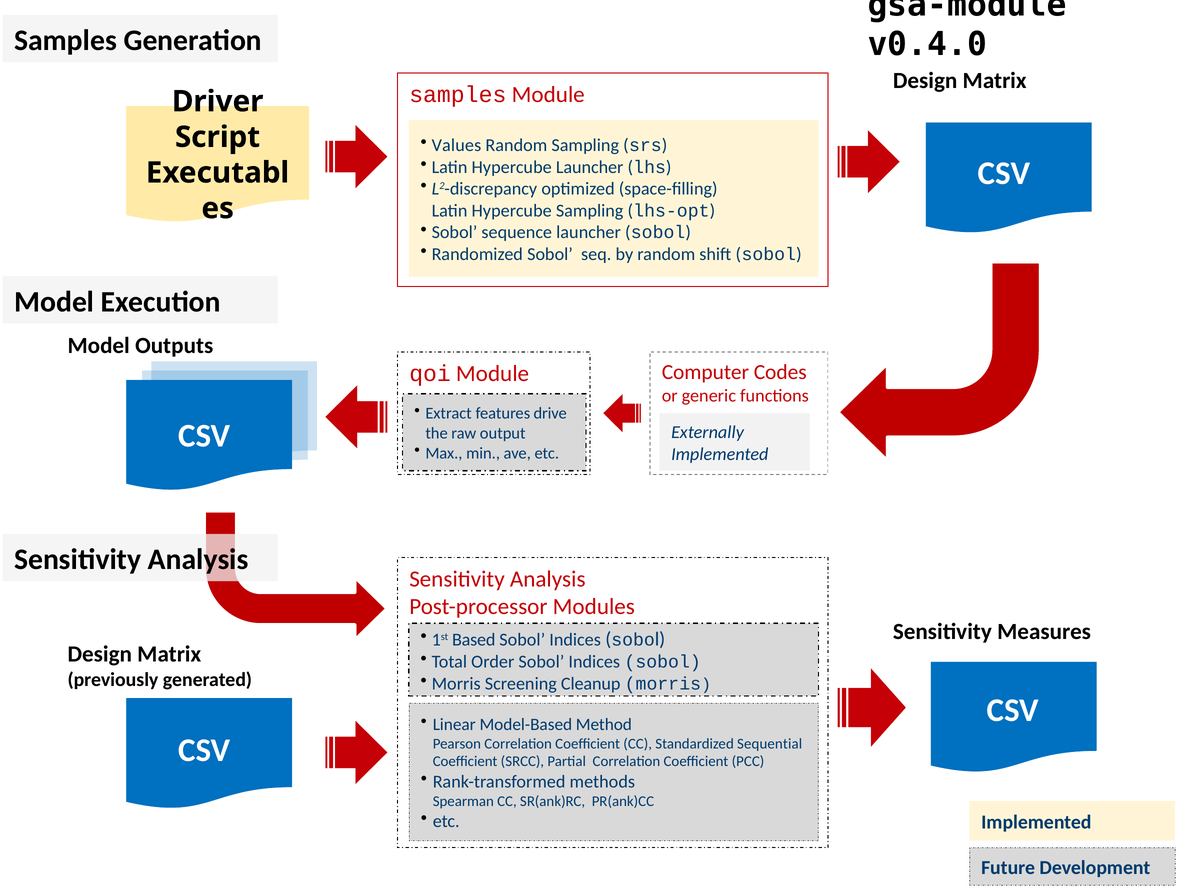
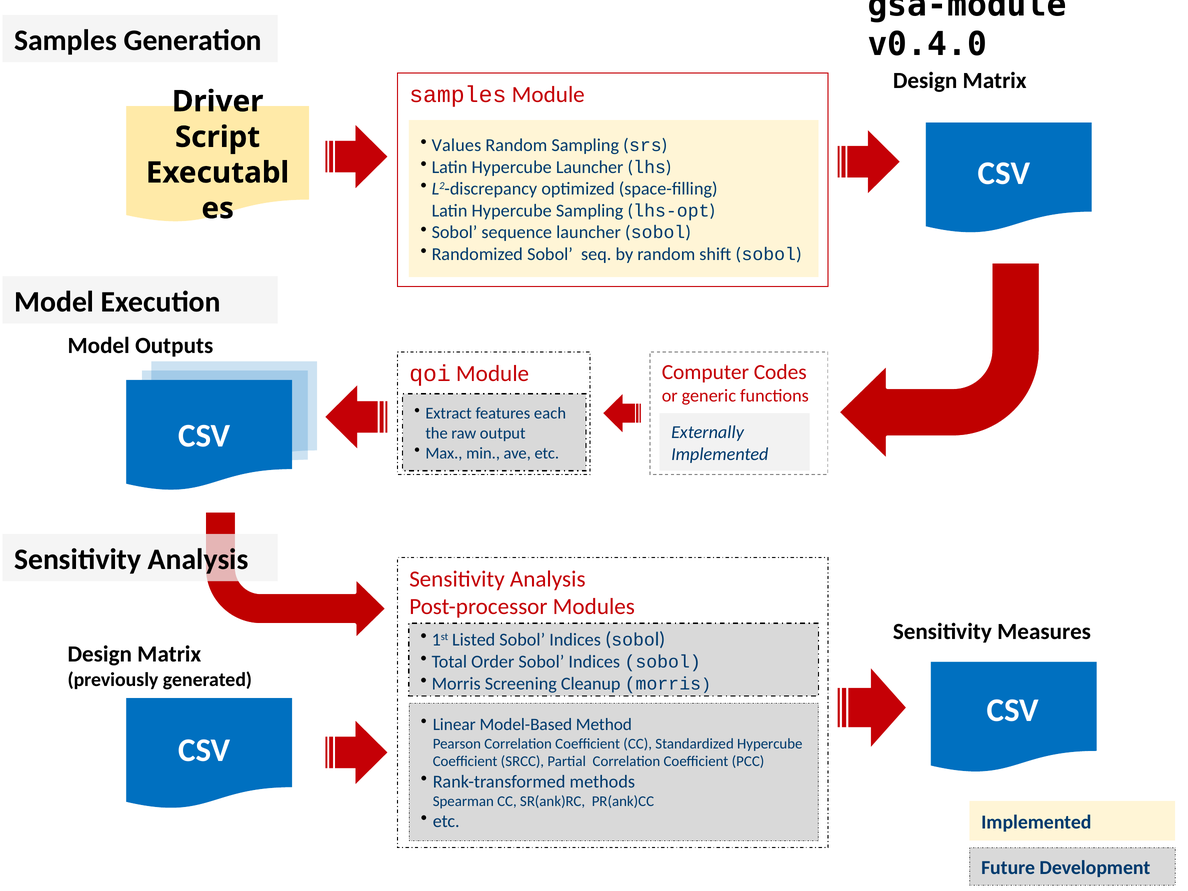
drive: drive -> each
Based: Based -> Listed
Standardized Sequential: Sequential -> Hypercube
